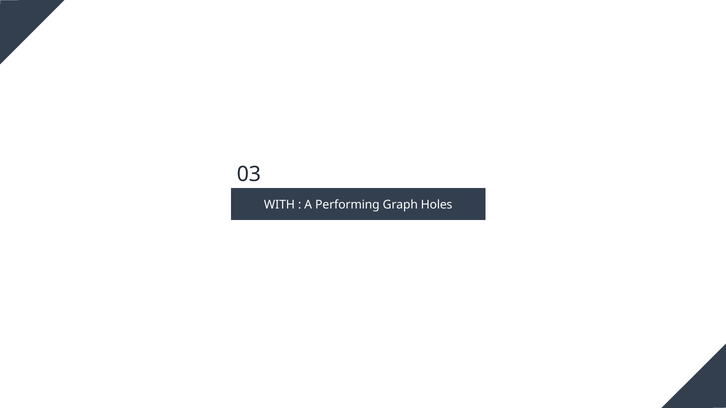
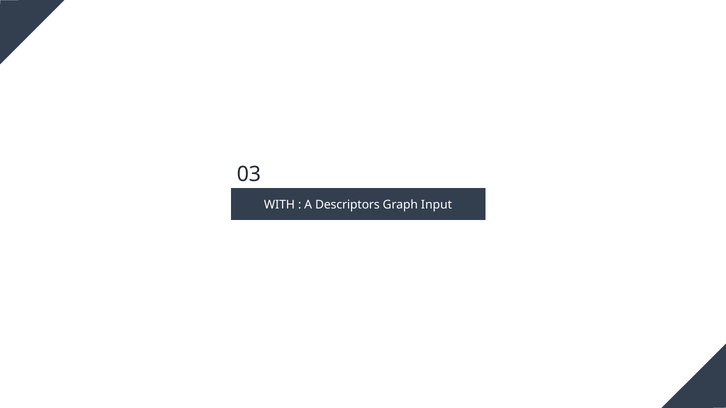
Performing: Performing -> Descriptors
Holes: Holes -> Input
